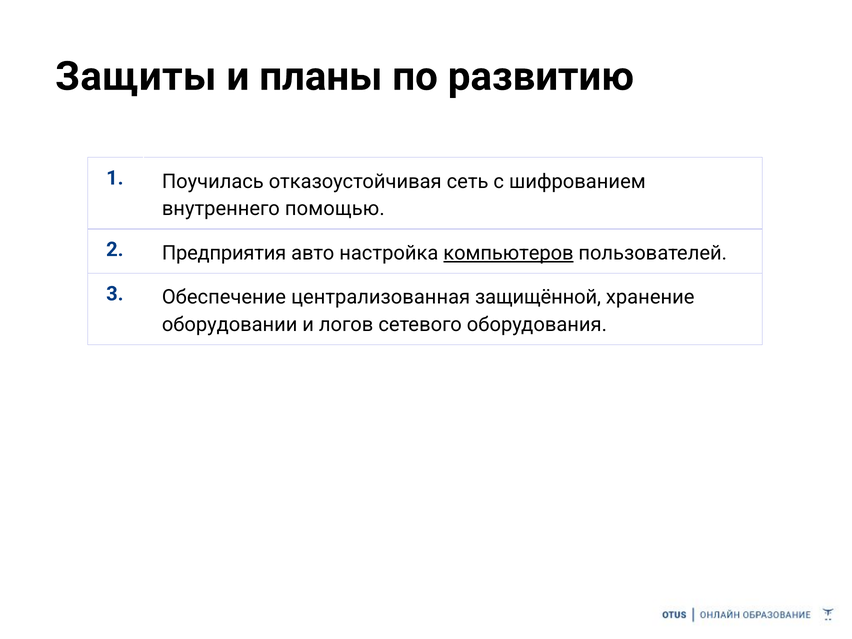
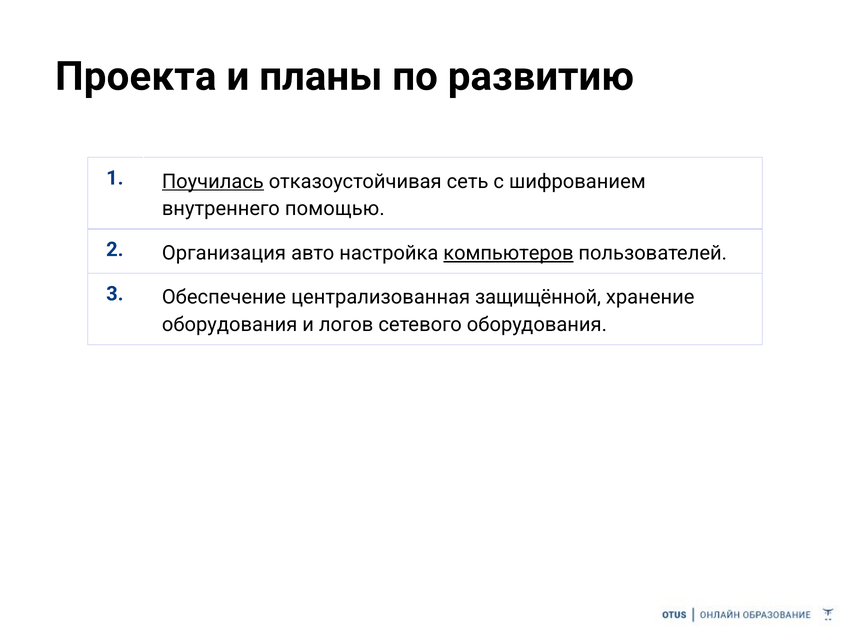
Защиты: Защиты -> Проекта
Поучилась underline: none -> present
Предприятия: Предприятия -> Организация
оборудовании at (230, 325): оборудовании -> оборудования
